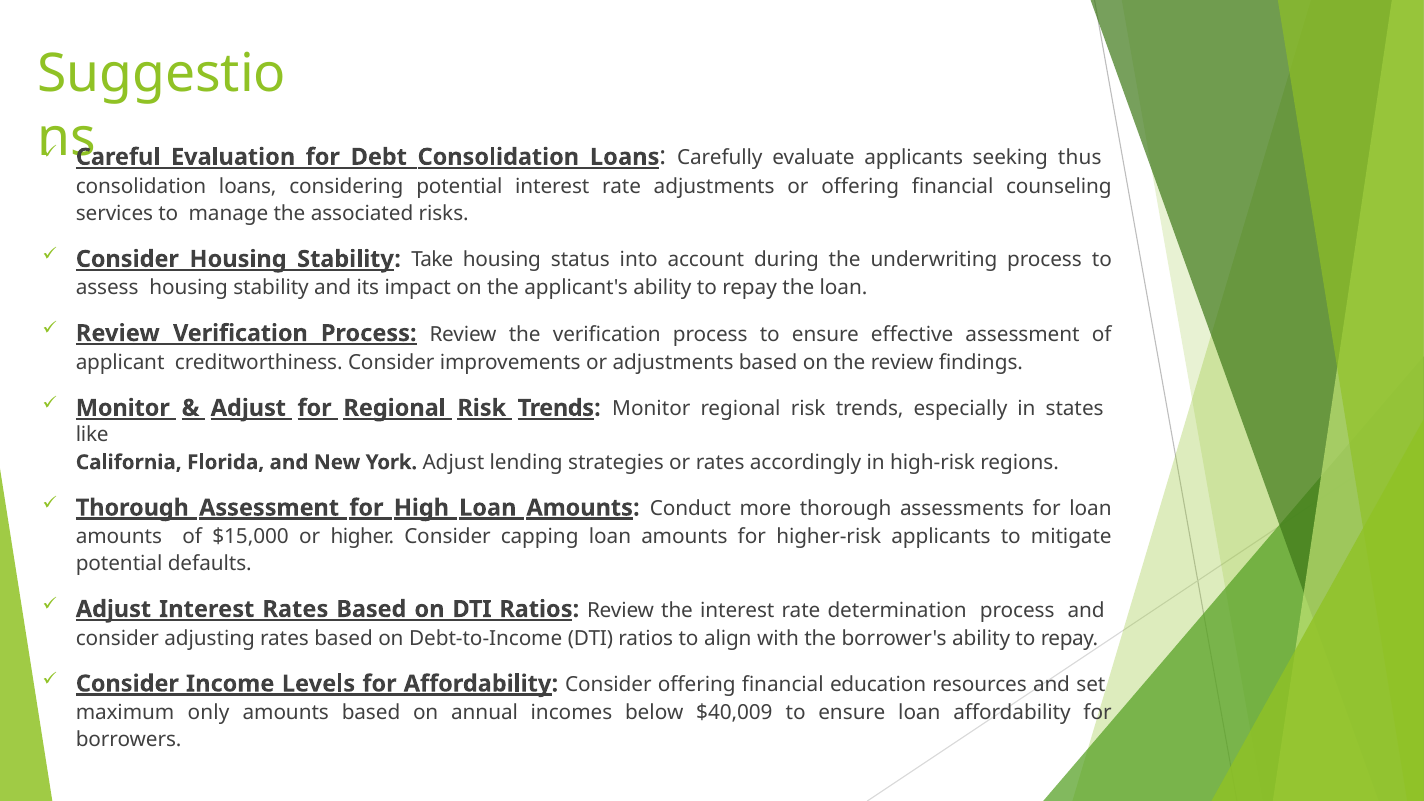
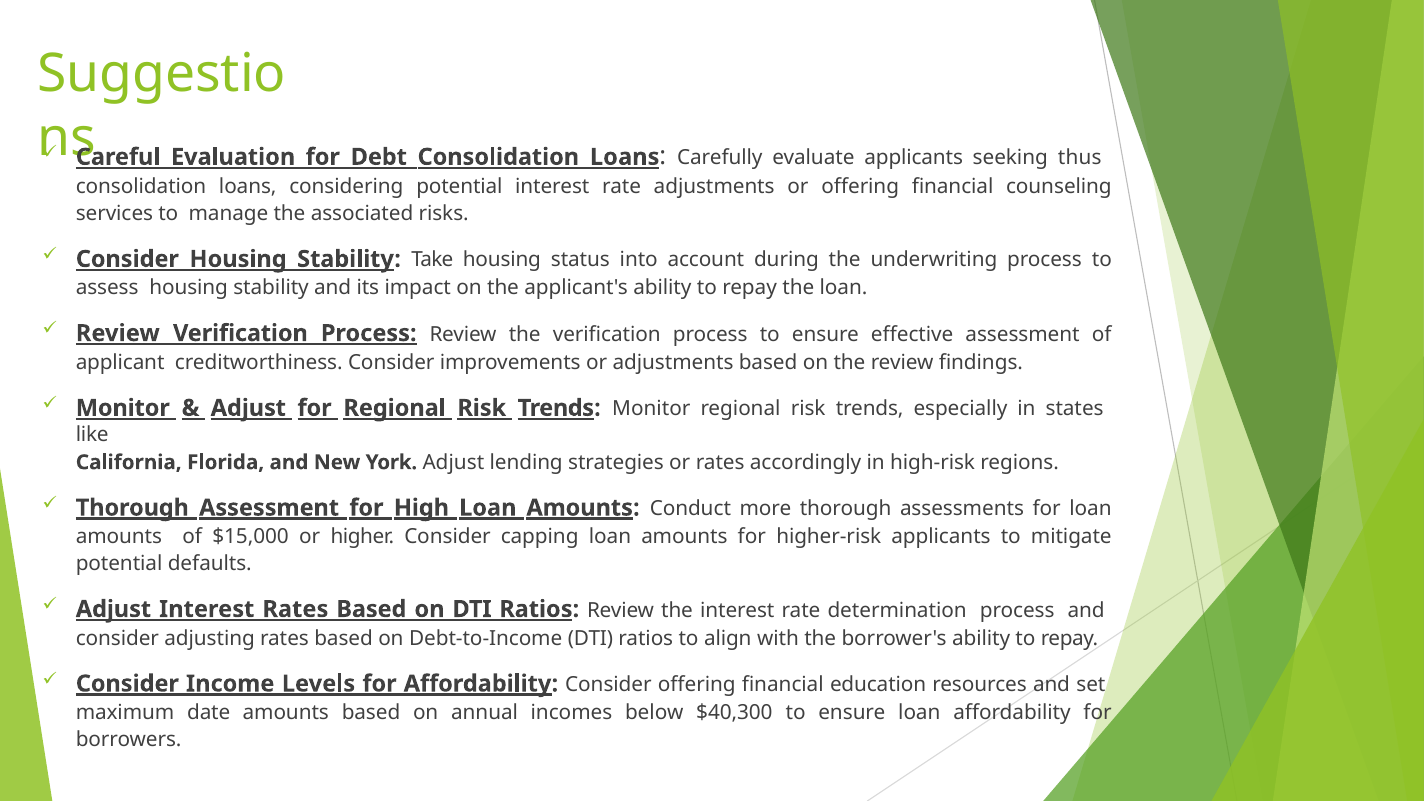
only: only -> date
$40,009: $40,009 -> $40,300
